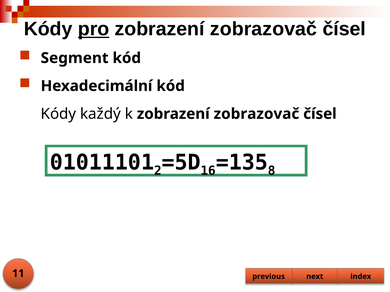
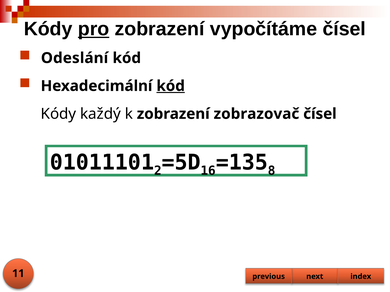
zobrazovač at (263, 29): zobrazovač -> vypočítáme
Segment: Segment -> Odeslání
kód at (171, 86) underline: none -> present
